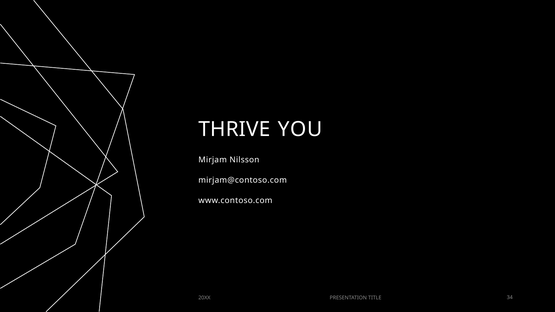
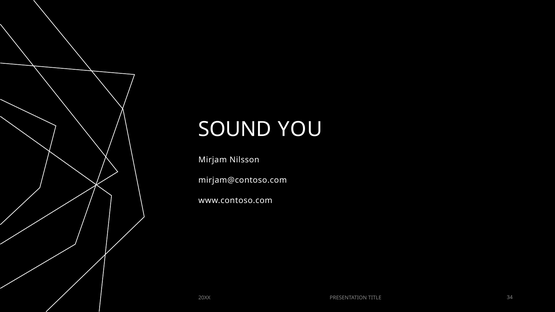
THRIVE: THRIVE -> SOUND
